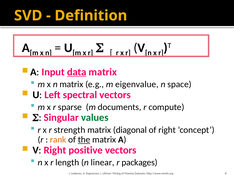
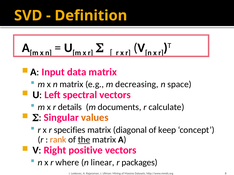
data underline: present -> none
eigenvalue: eigenvalue -> decreasing
sparse: sparse -> details
compute: compute -> calculate
values colour: green -> orange
strength: strength -> specifies
of right: right -> keep
length: length -> where
